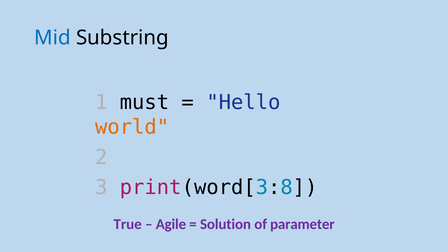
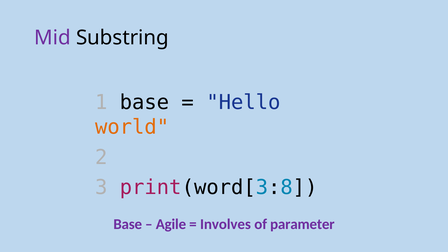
Mid colour: blue -> purple
1 must: must -> base
True at (128, 224): True -> Base
Solution: Solution -> Involves
